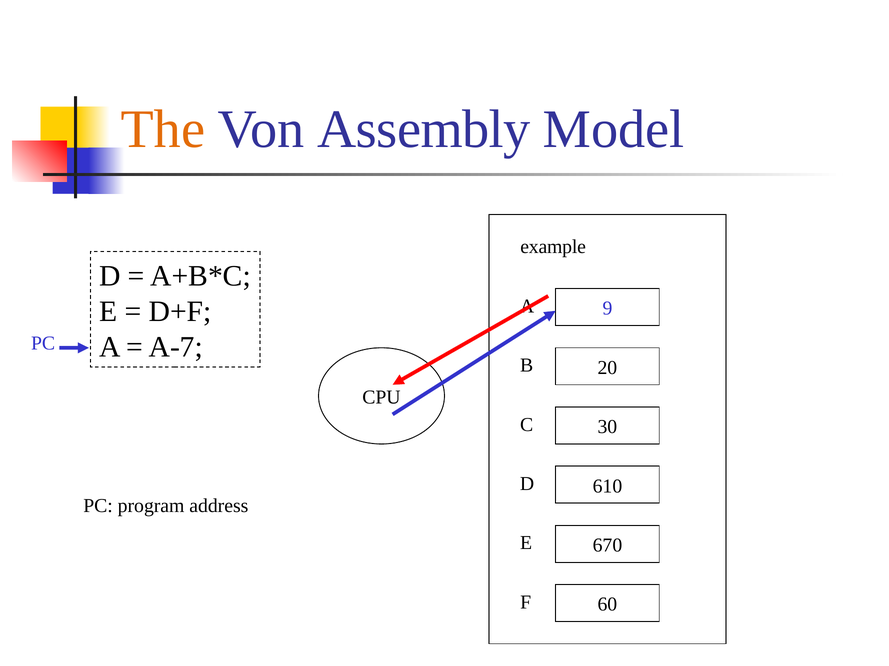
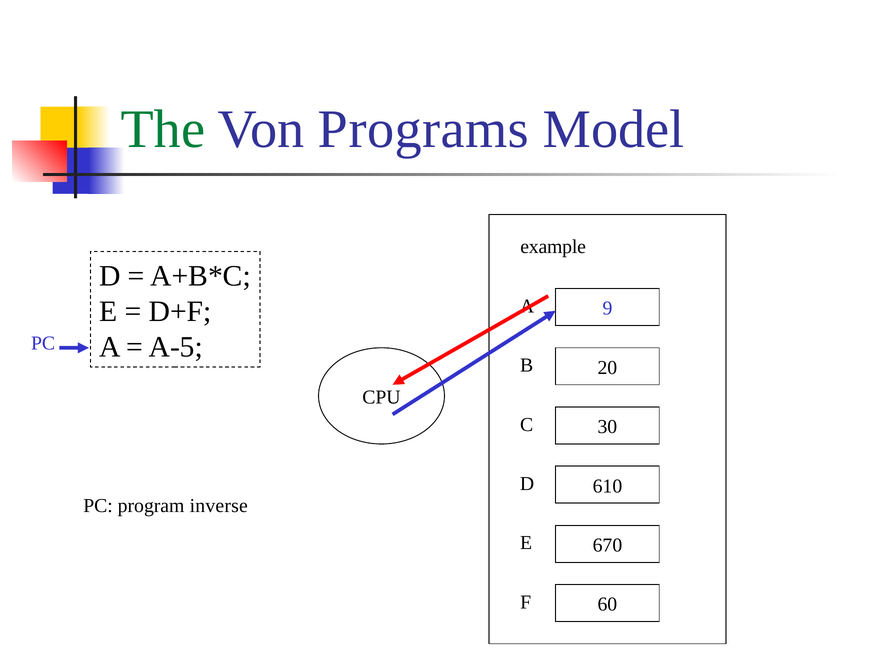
The colour: orange -> green
Assembly: Assembly -> Programs
A-7: A-7 -> A-5
address: address -> inverse
